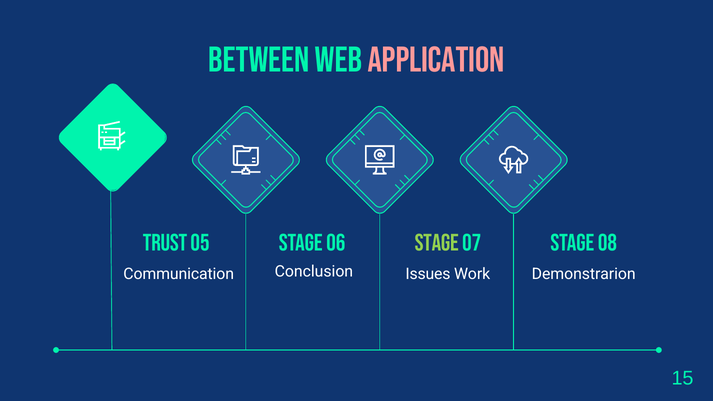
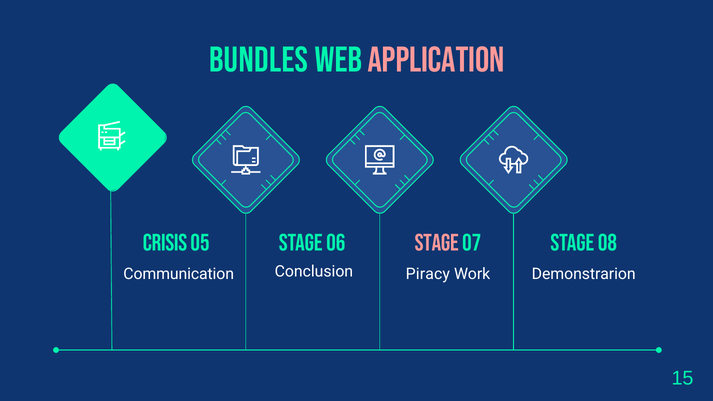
BETWEEN: BETWEEN -> BUNDLES
Stage at (437, 243) colour: light green -> pink
Trust: Trust -> Crisis
Issues: Issues -> Piracy
